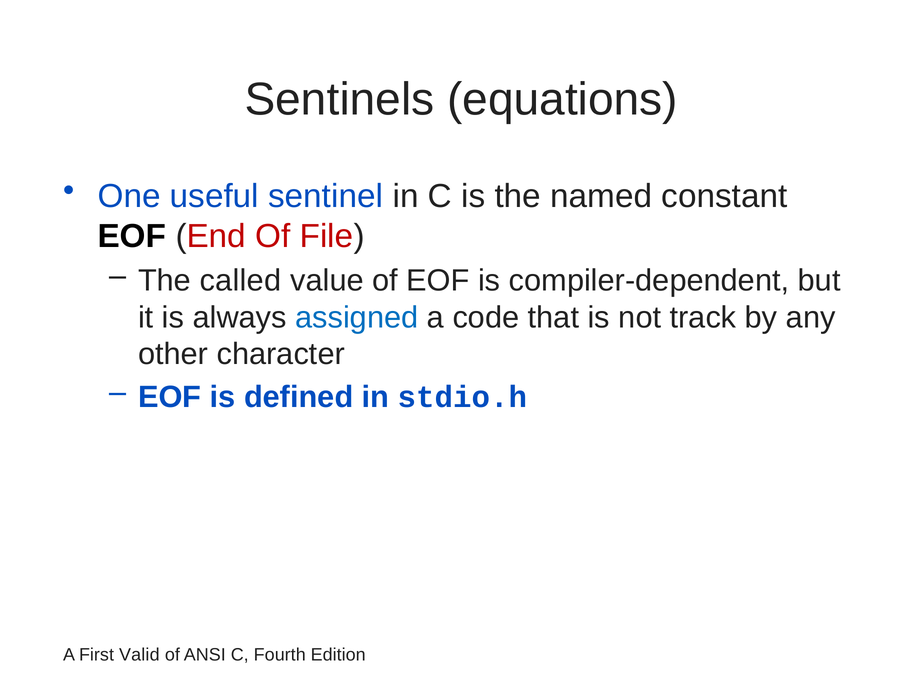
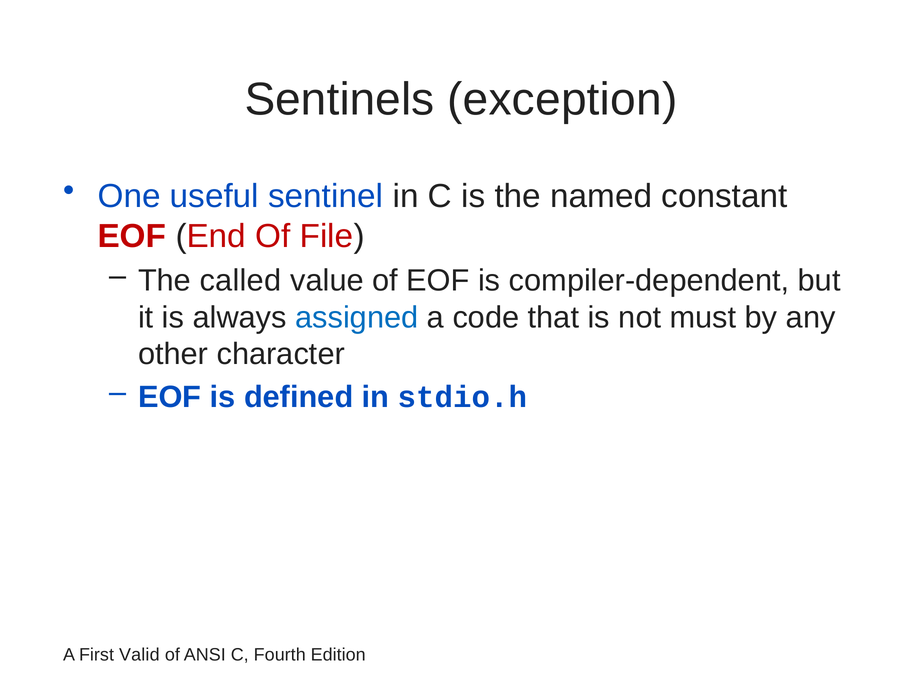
equations: equations -> exception
EOF at (132, 236) colour: black -> red
track: track -> must
